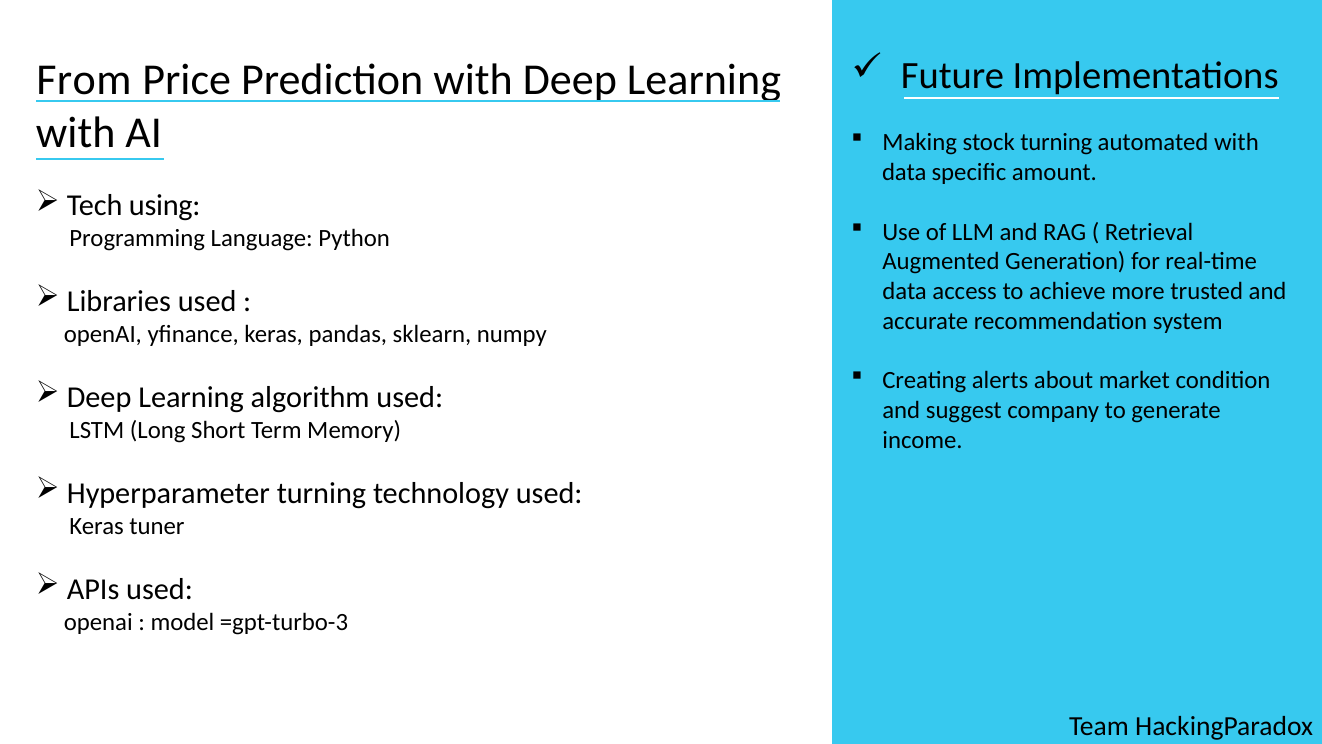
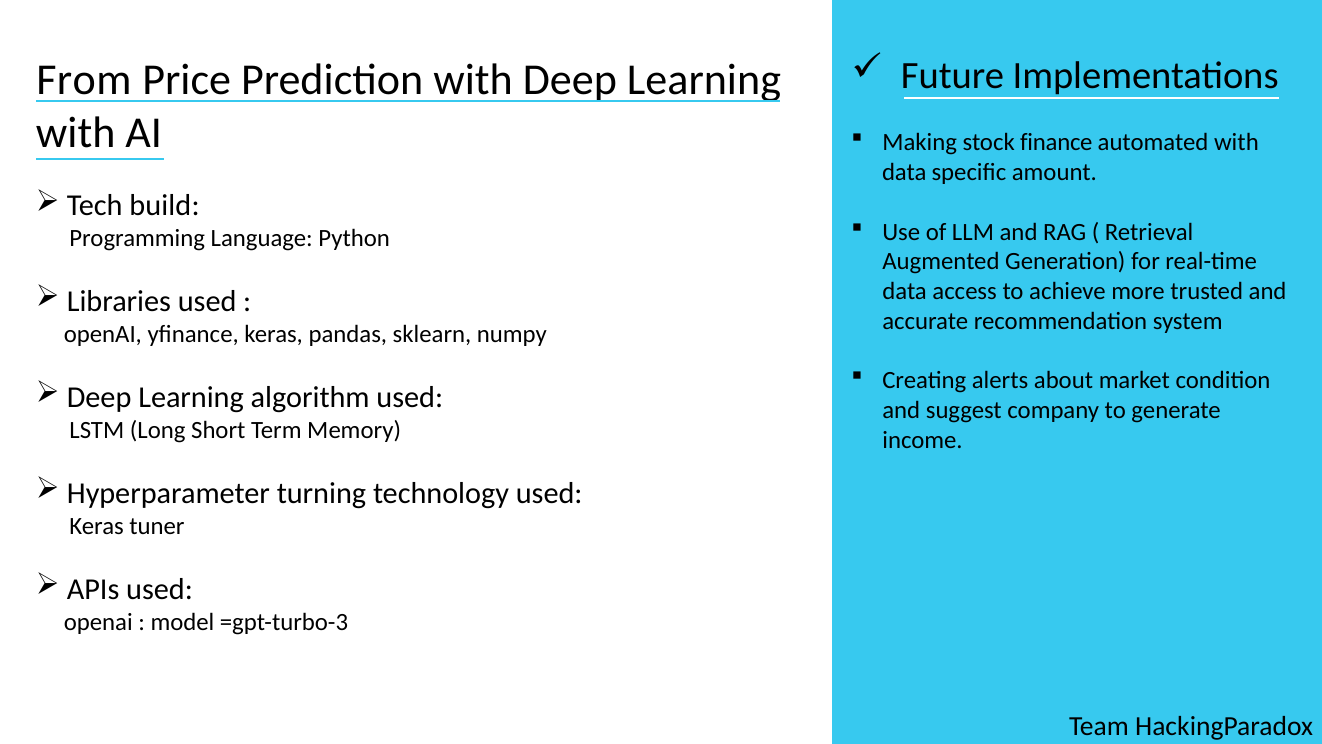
stock turning: turning -> finance
using: using -> build
